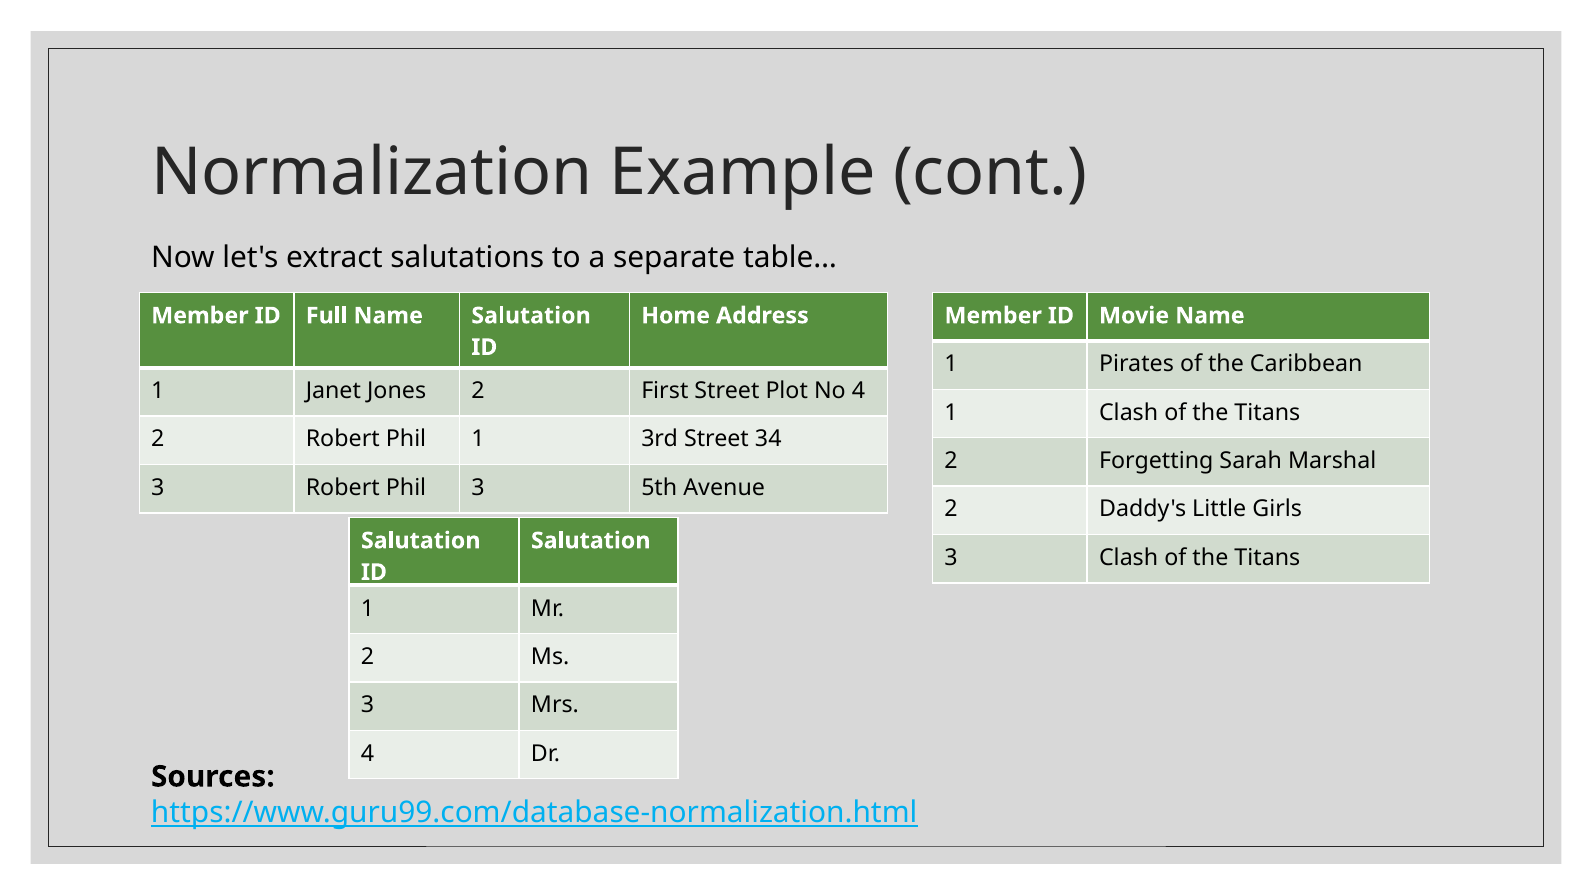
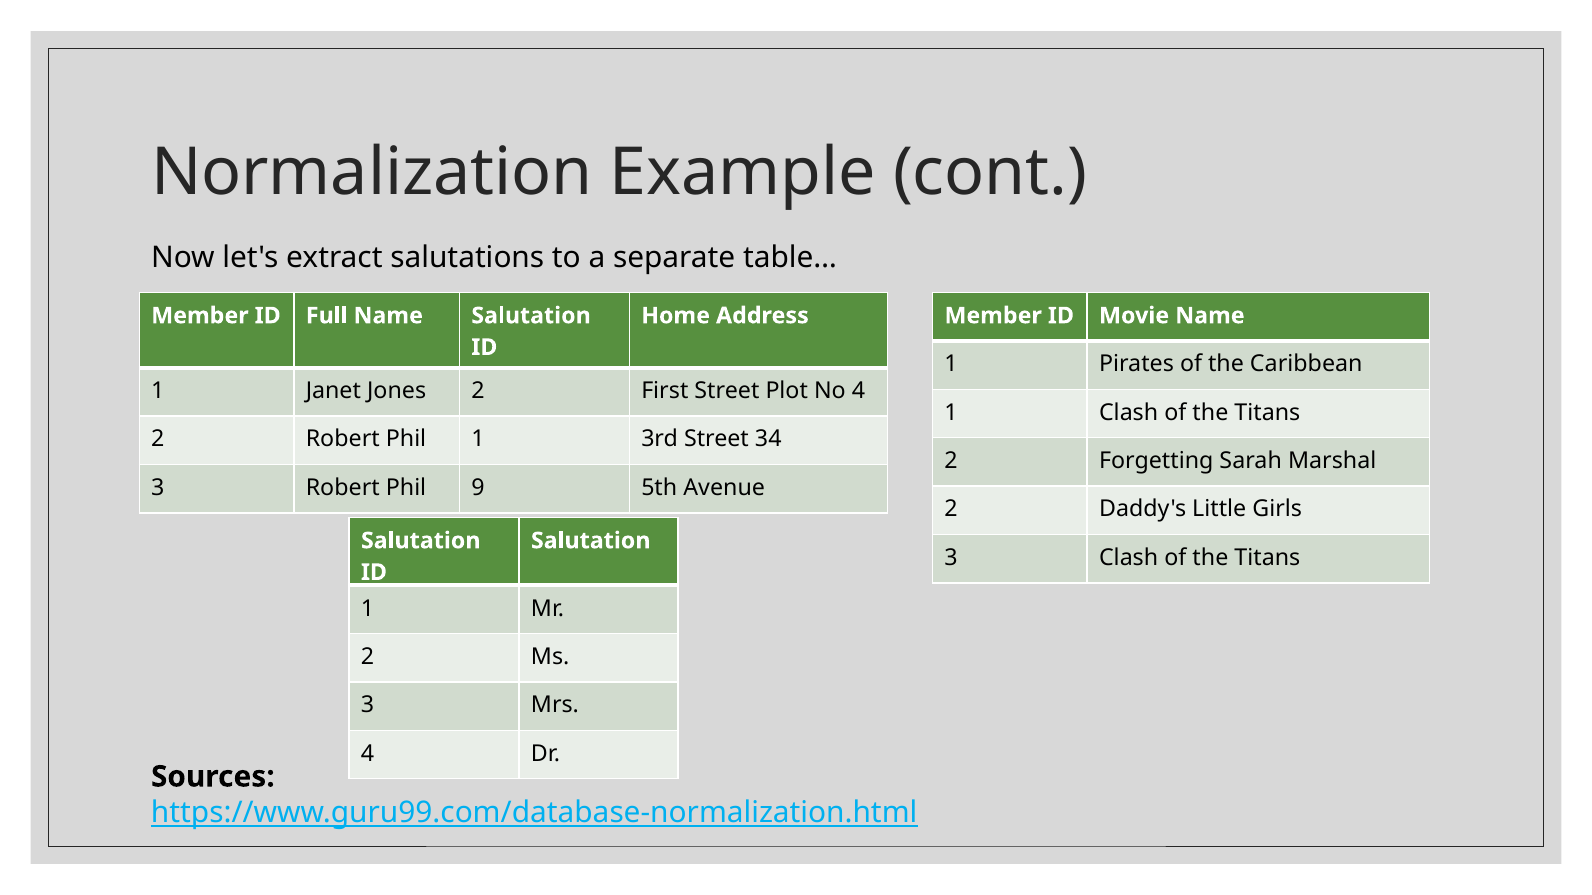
Phil 3: 3 -> 9
